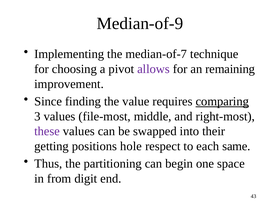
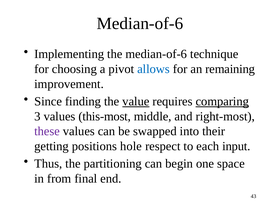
Median-of-9 at (140, 23): Median-of-9 -> Median-of-6
the median-of-7: median-of-7 -> median-of-6
allows colour: purple -> blue
value underline: none -> present
file-most: file-most -> this-most
same: same -> input
digit: digit -> final
